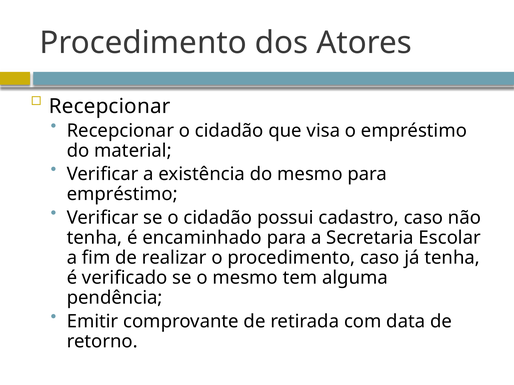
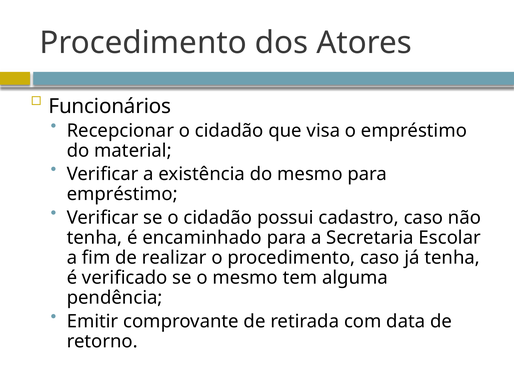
Recepcionar at (110, 106): Recepcionar -> Funcionários
